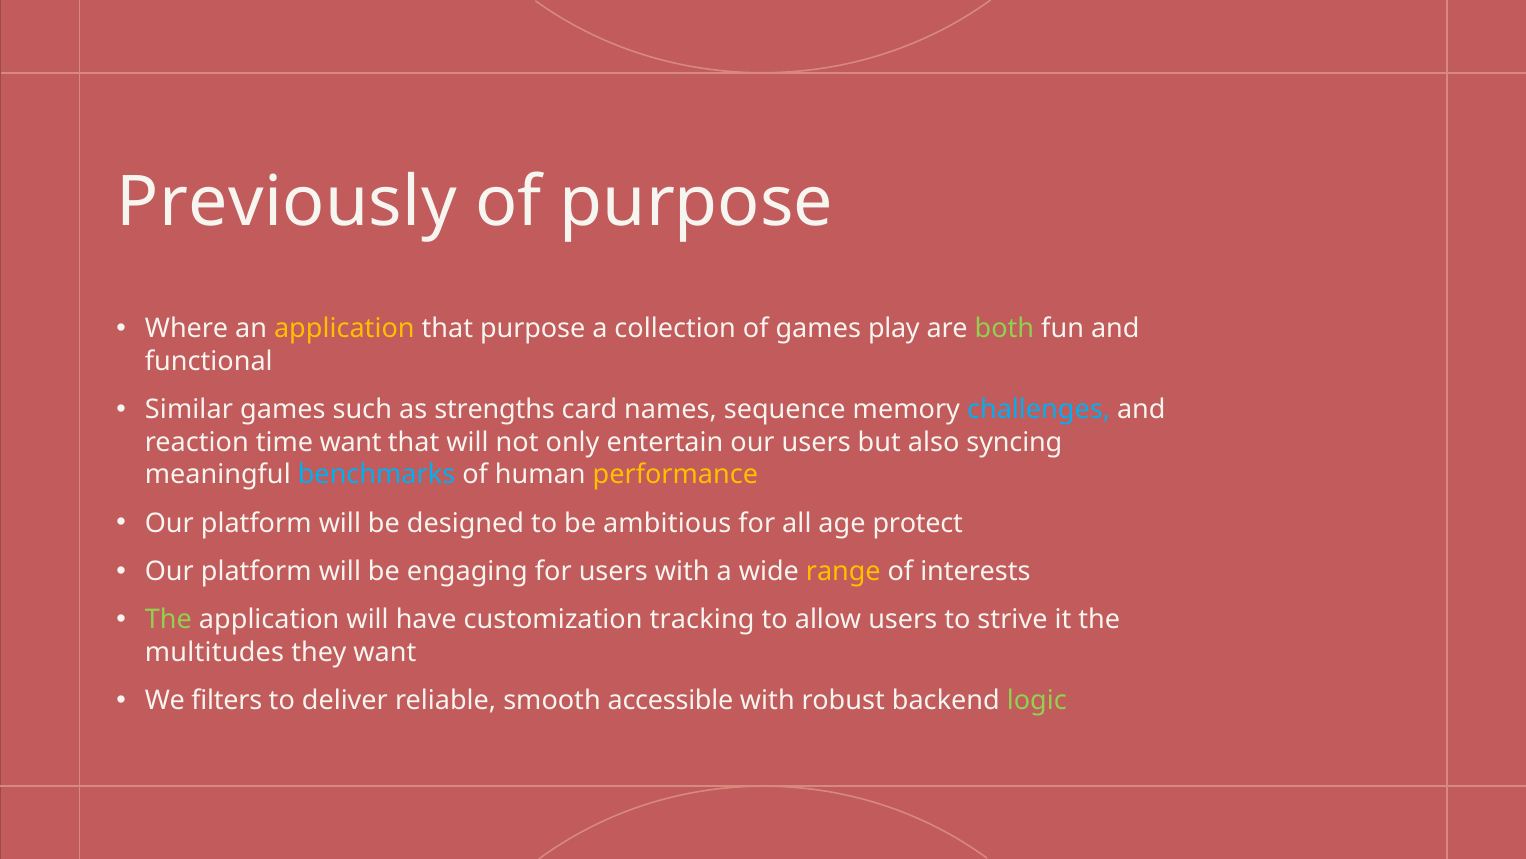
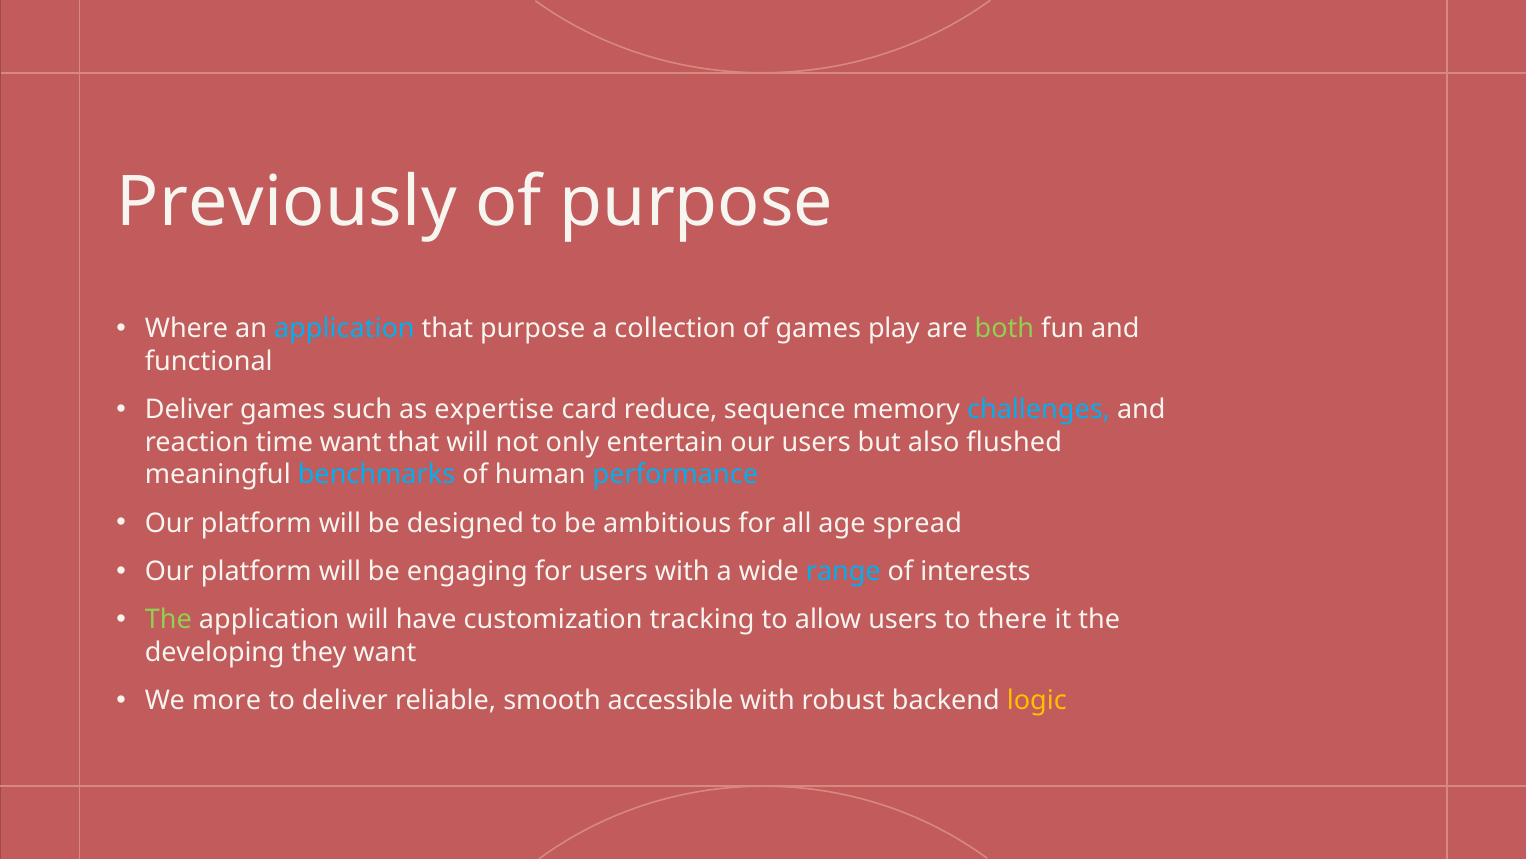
application at (344, 329) colour: yellow -> light blue
Similar at (189, 409): Similar -> Deliver
strengths: strengths -> expertise
names: names -> reduce
syncing: syncing -> flushed
performance colour: yellow -> light blue
protect: protect -> spread
range colour: yellow -> light blue
strive: strive -> there
multitudes: multitudes -> developing
filters: filters -> more
logic colour: light green -> yellow
